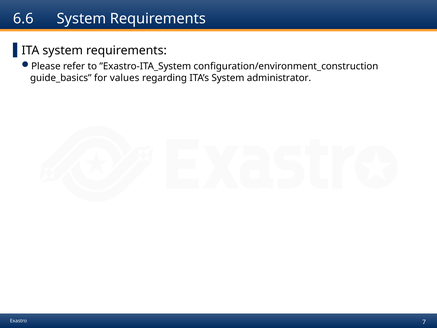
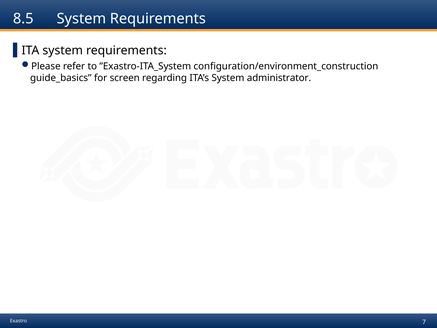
6.6: 6.6 -> 8.5
values: values -> screen
